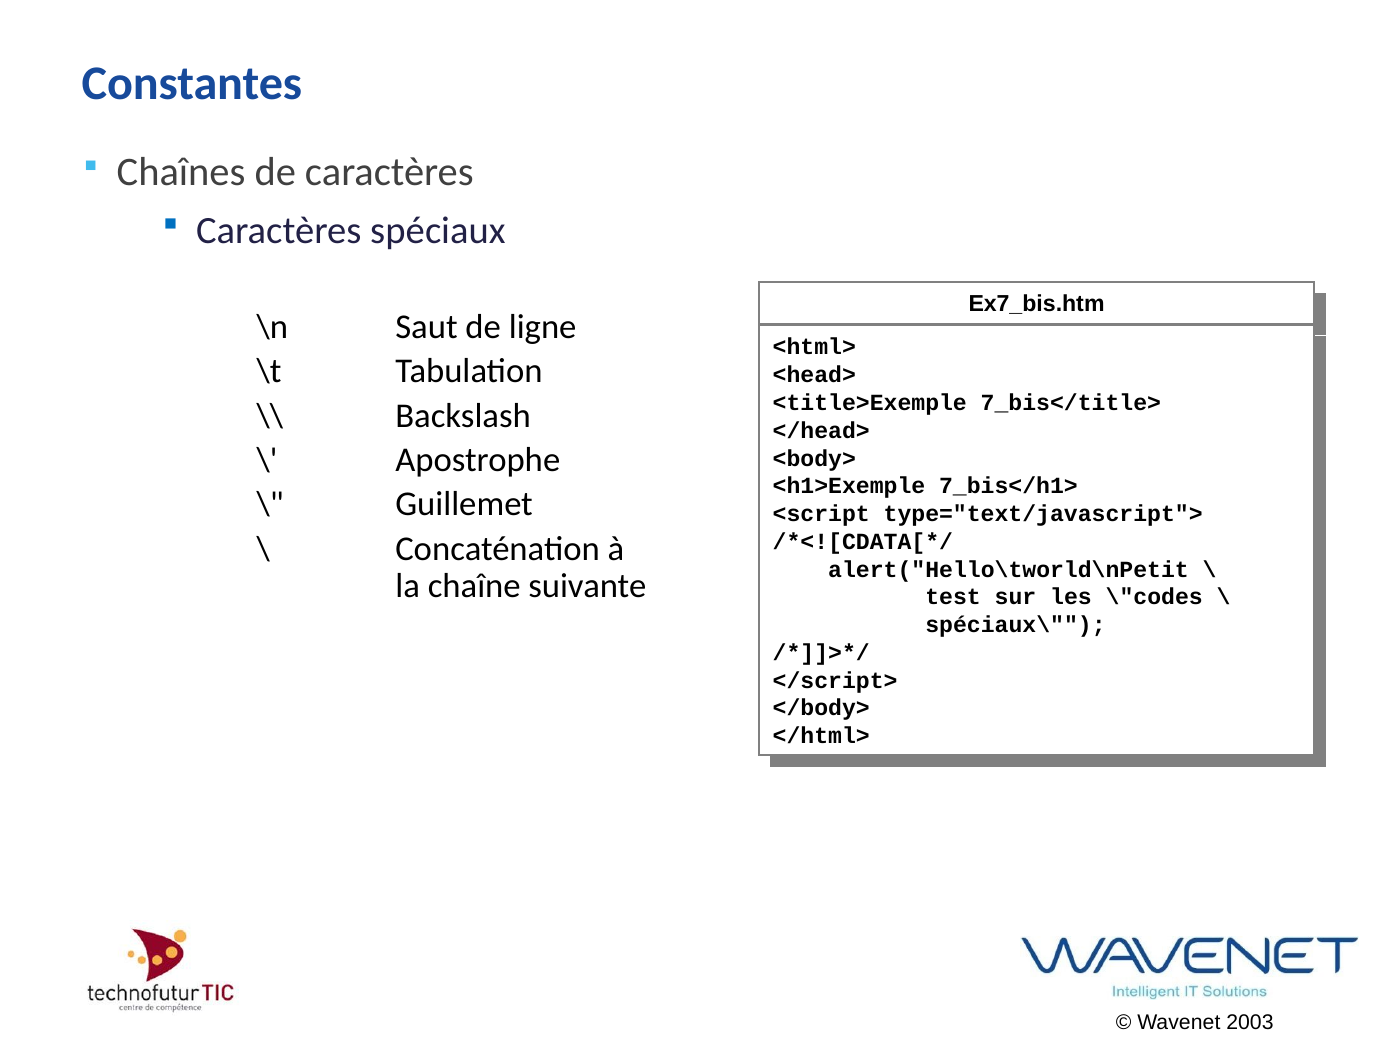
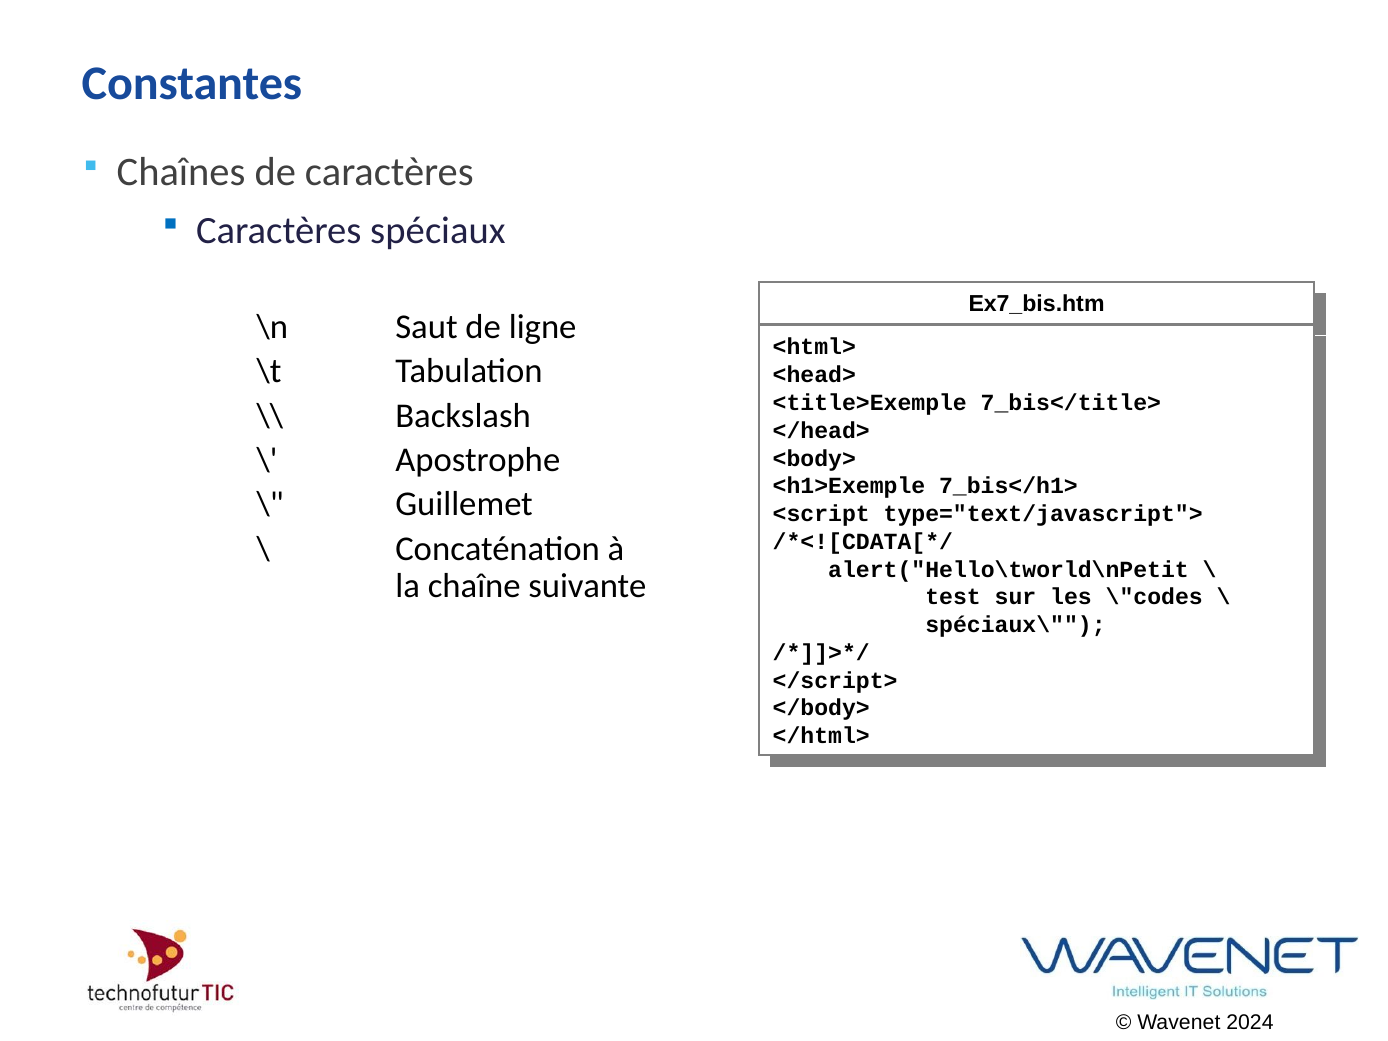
2003: 2003 -> 2024
